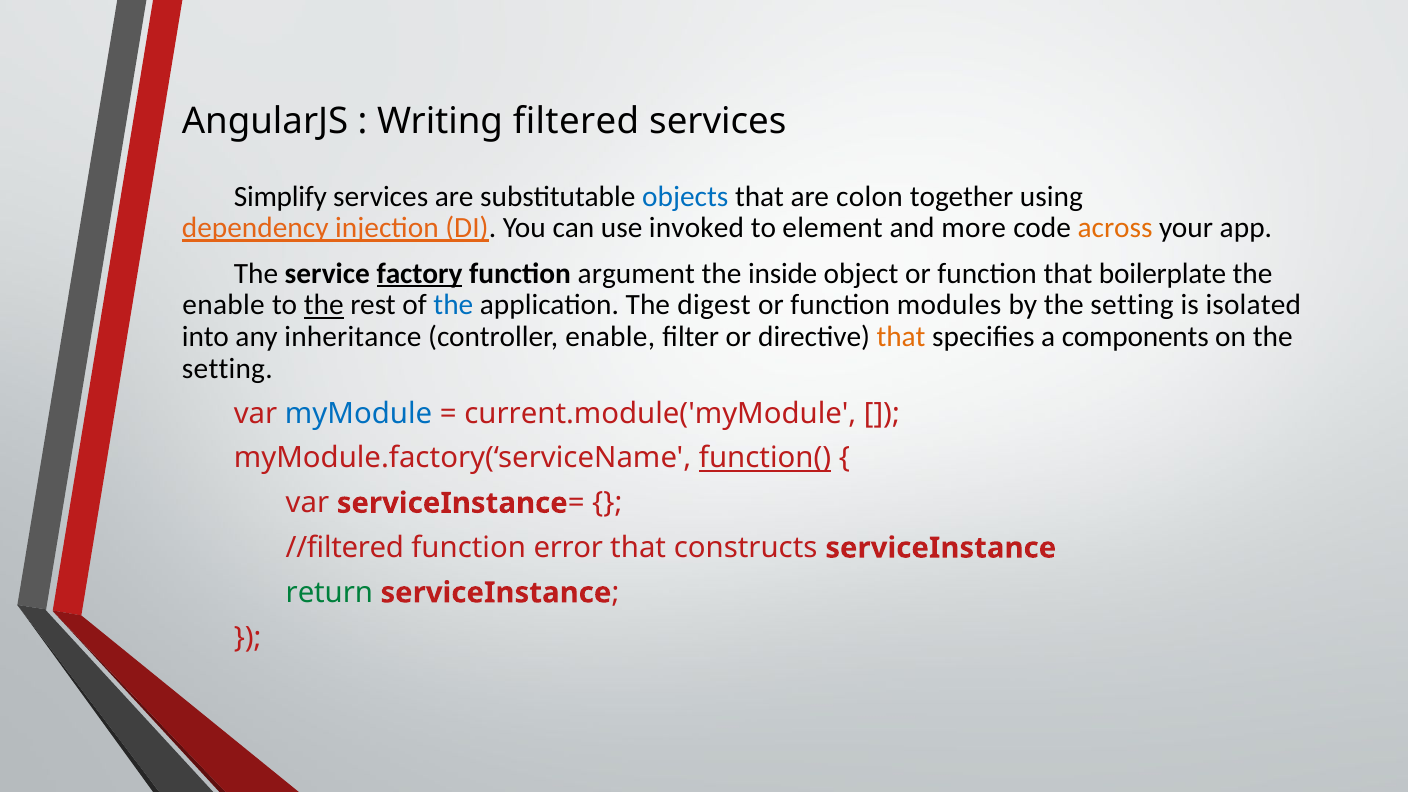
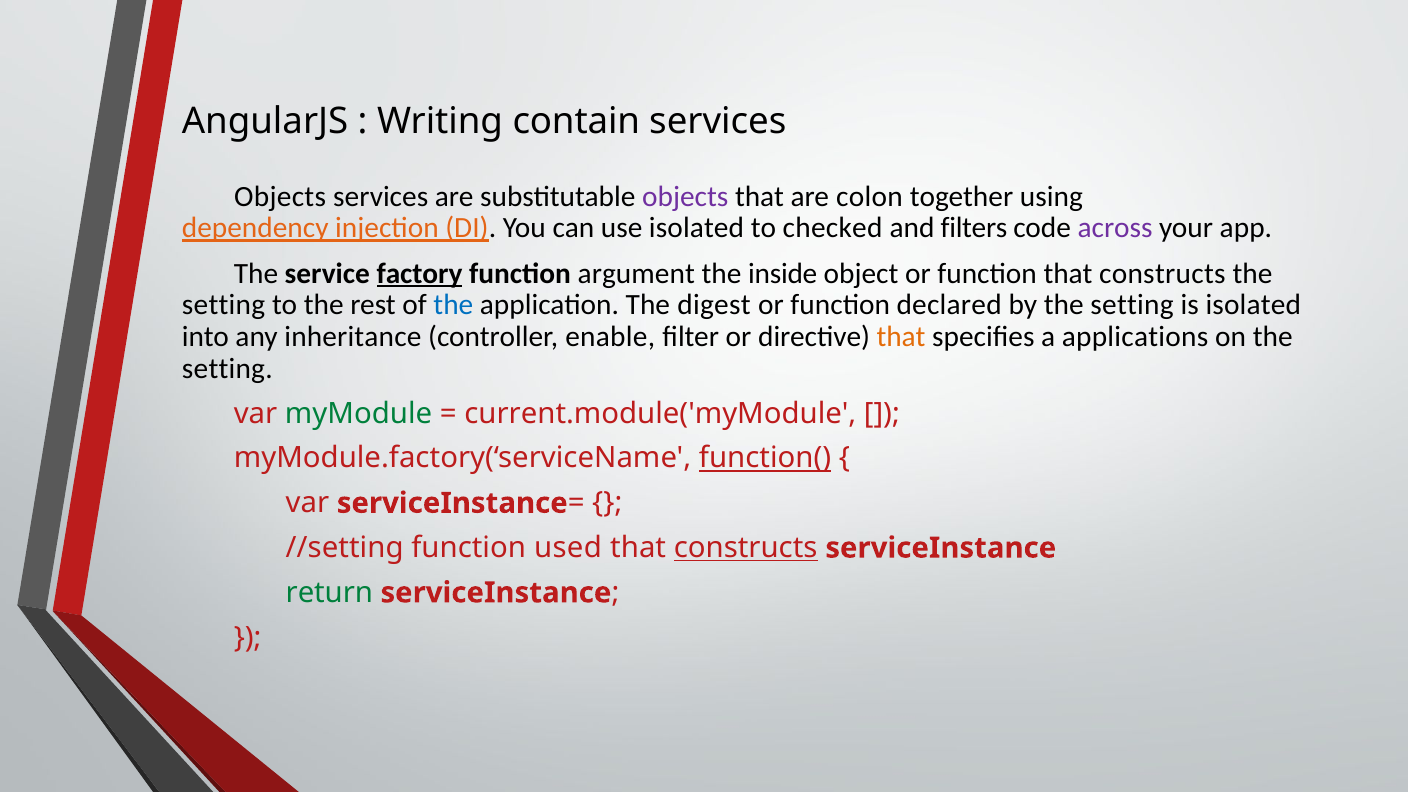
filtered: filtered -> contain
Simplify at (280, 196): Simplify -> Objects
objects at (685, 196) colour: blue -> purple
use invoked: invoked -> isolated
element: element -> checked
more: more -> filters
across colour: orange -> purple
function that boilerplate: boilerplate -> constructs
enable at (224, 305): enable -> setting
the at (324, 305) underline: present -> none
modules: modules -> declared
components: components -> applications
myModule colour: blue -> green
//filtered: //filtered -> //setting
error: error -> used
constructs at (746, 548) underline: none -> present
